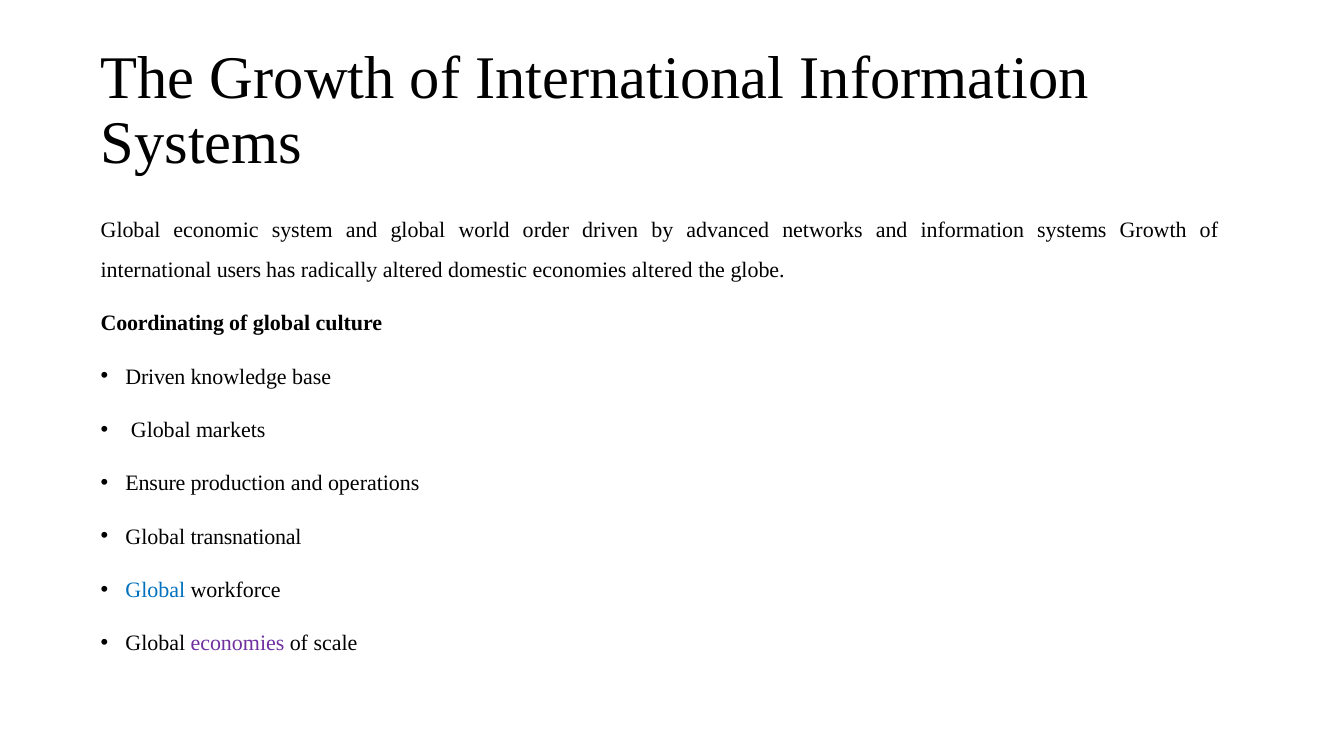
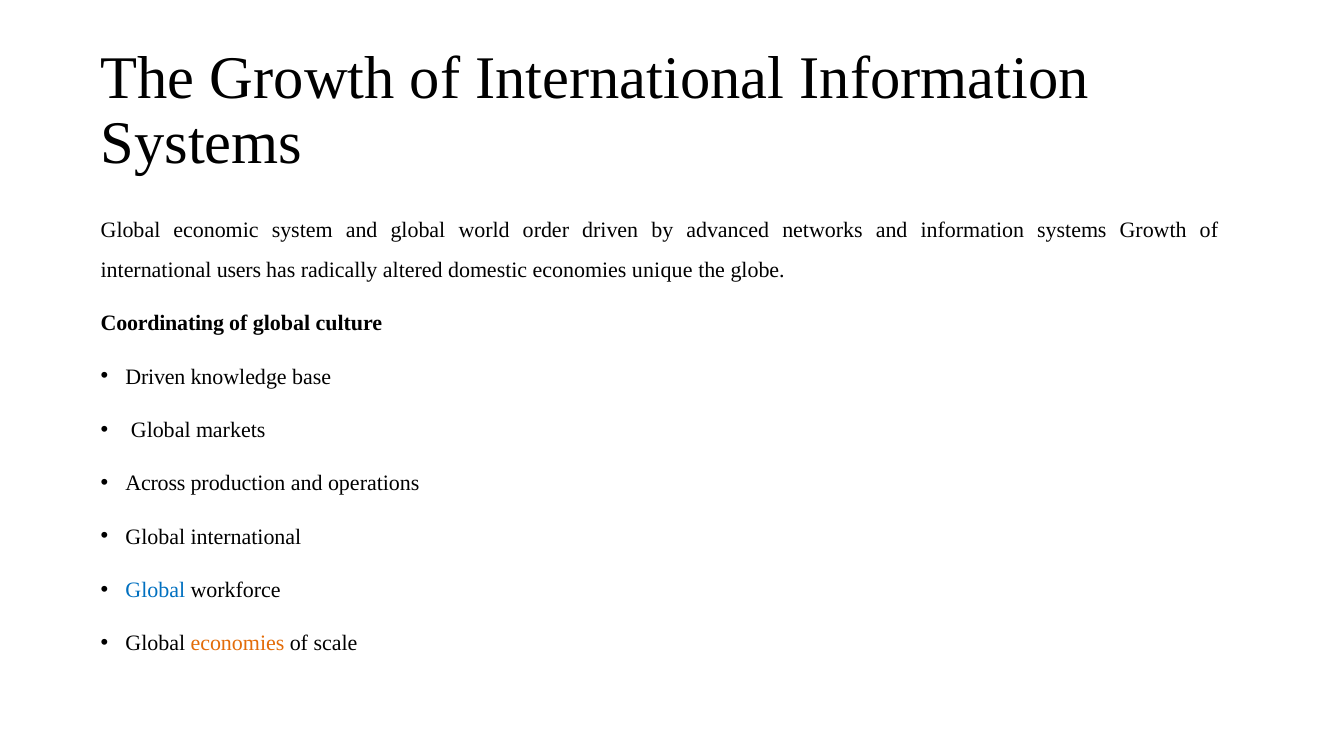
economies altered: altered -> unique
Ensure: Ensure -> Across
Global transnational: transnational -> international
economies at (237, 644) colour: purple -> orange
